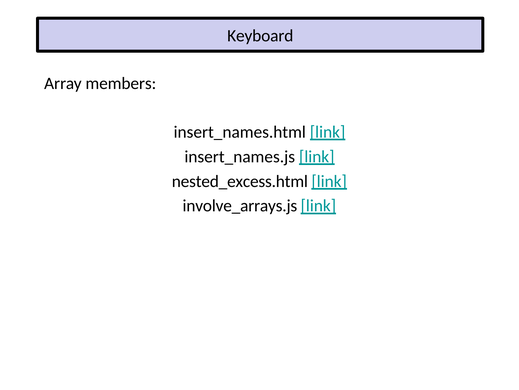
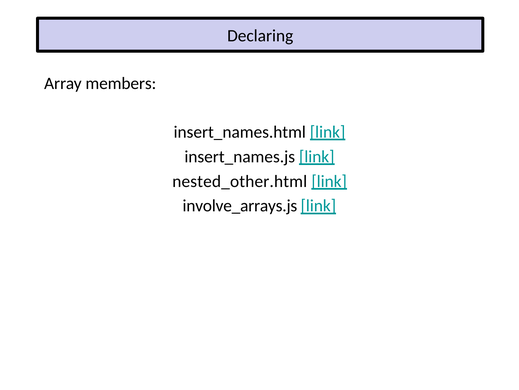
Keyboard: Keyboard -> Declaring
nested_excess.html: nested_excess.html -> nested_other.html
